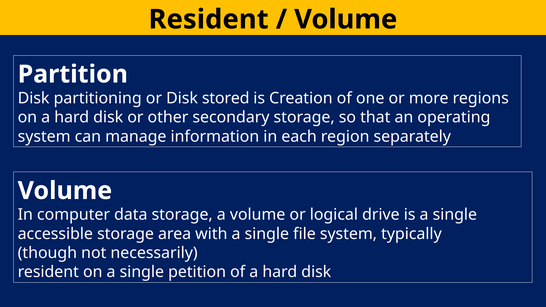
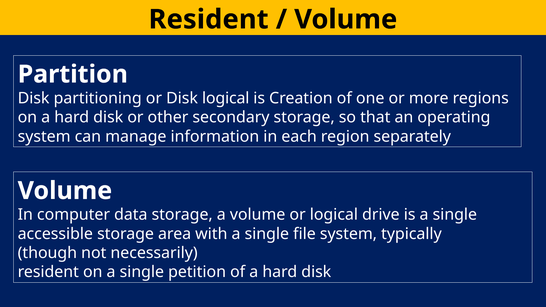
Disk stored: stored -> logical
